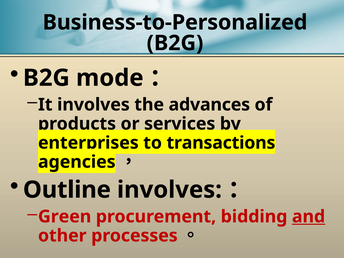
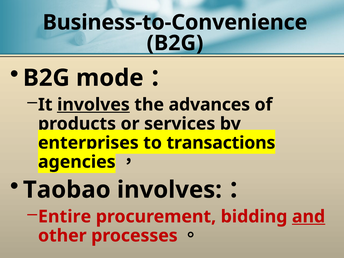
Business-to-Personalized: Business-to-Personalized -> Business-to-Convenience
involves at (93, 105) underline: none -> present
Outline: Outline -> Taobao
Green: Green -> Entire
